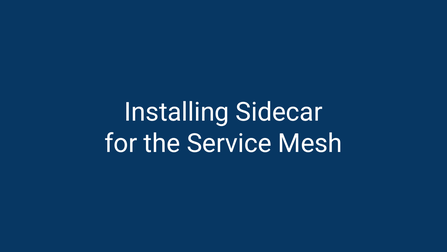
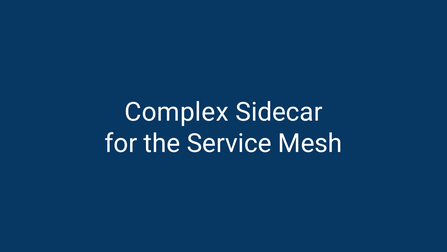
Installing: Installing -> Complex
